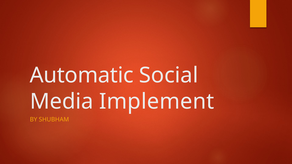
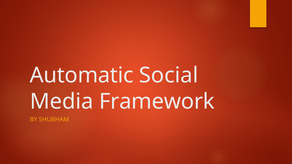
Implement: Implement -> Framework
